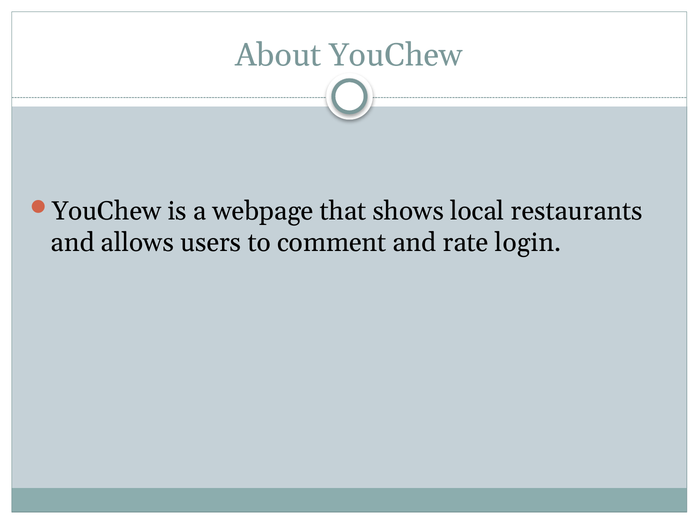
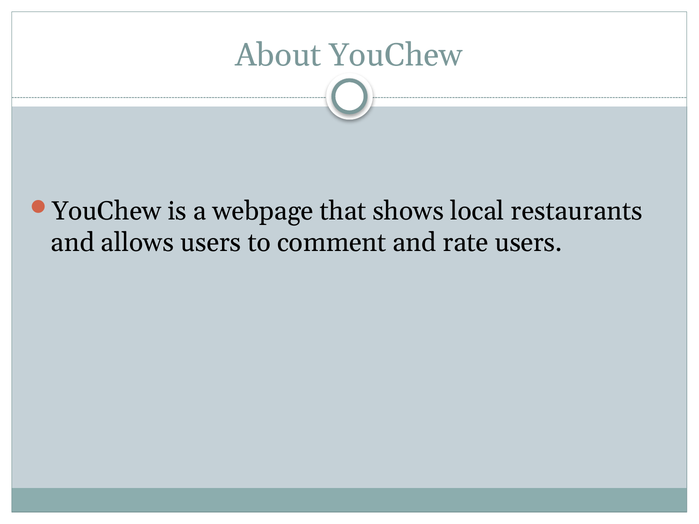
rate login: login -> users
